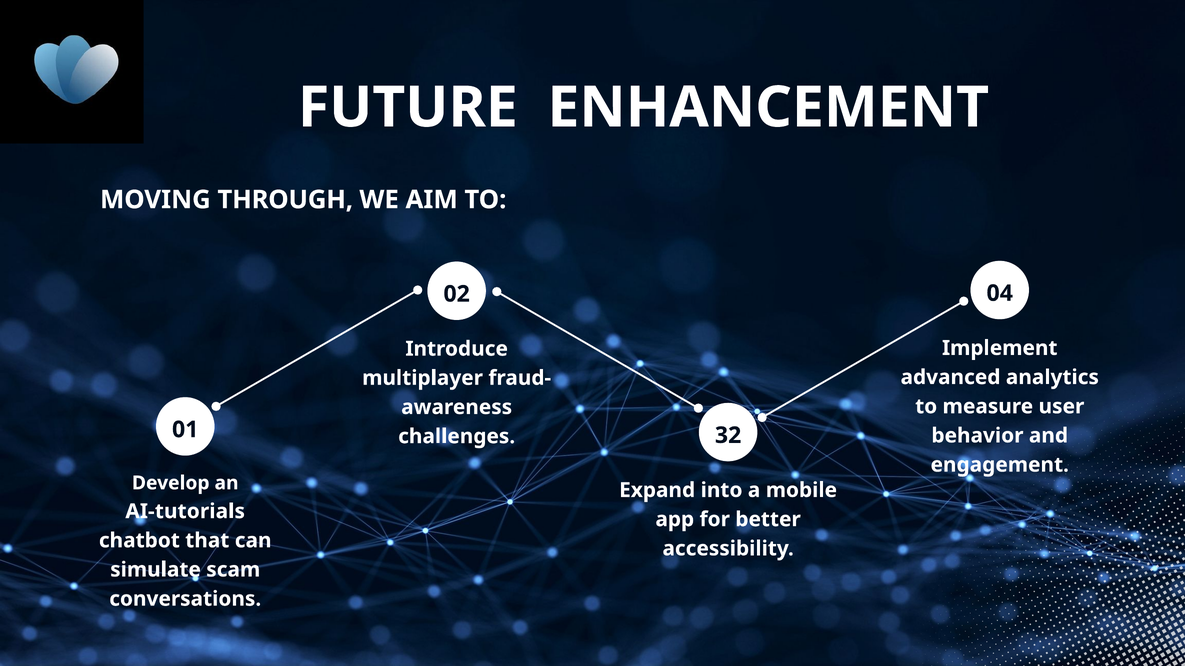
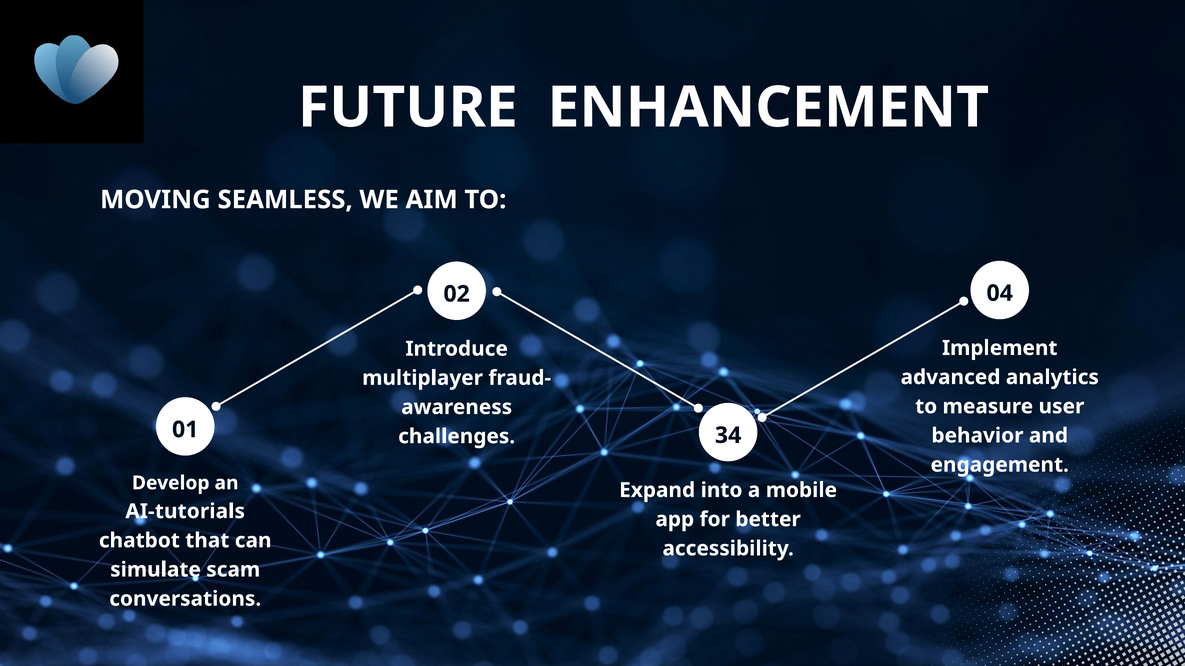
THROUGH: THROUGH -> SEAMLESS
32: 32 -> 34
